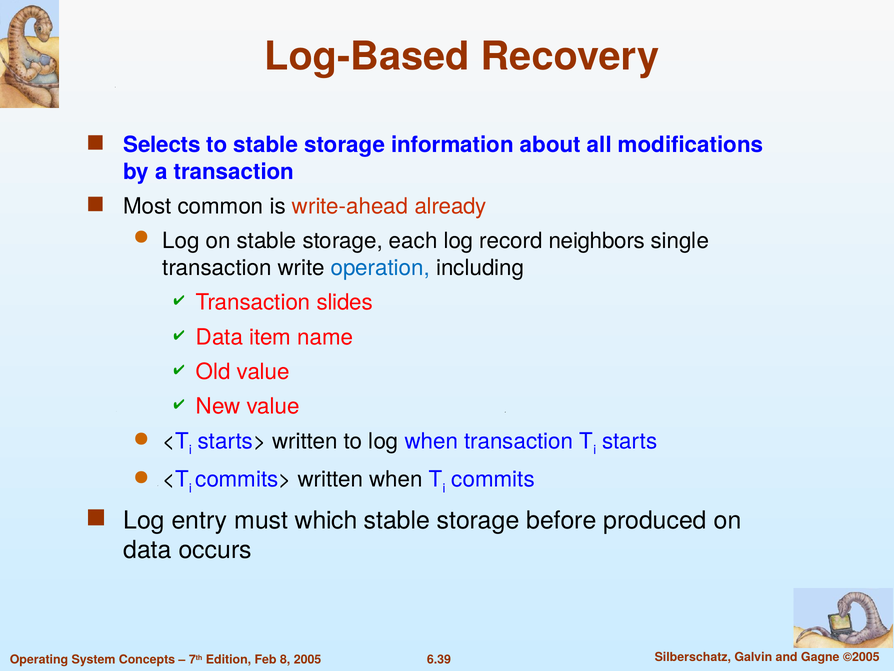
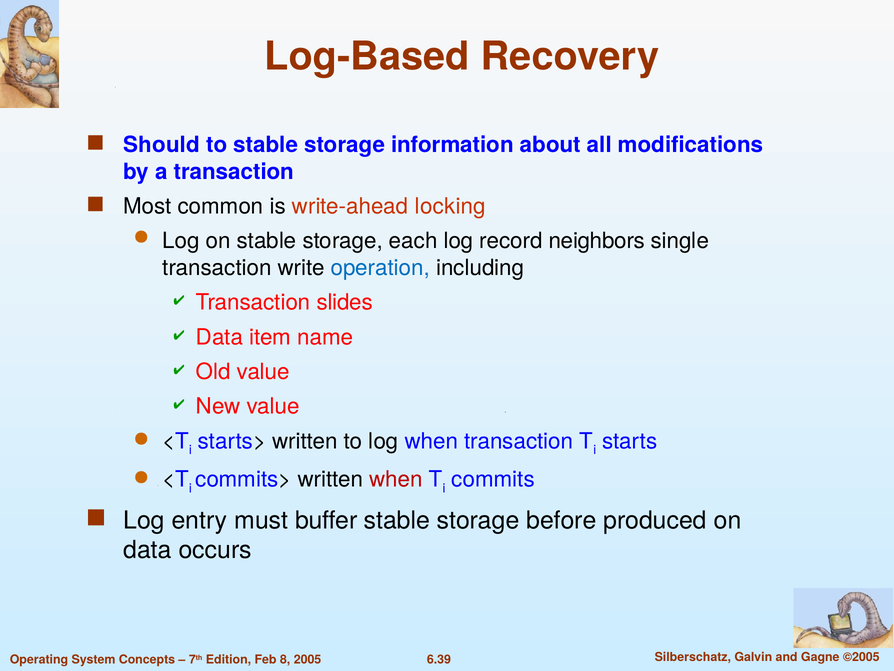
Selects: Selects -> Should
already: already -> locking
when at (396, 479) colour: black -> red
which: which -> buffer
